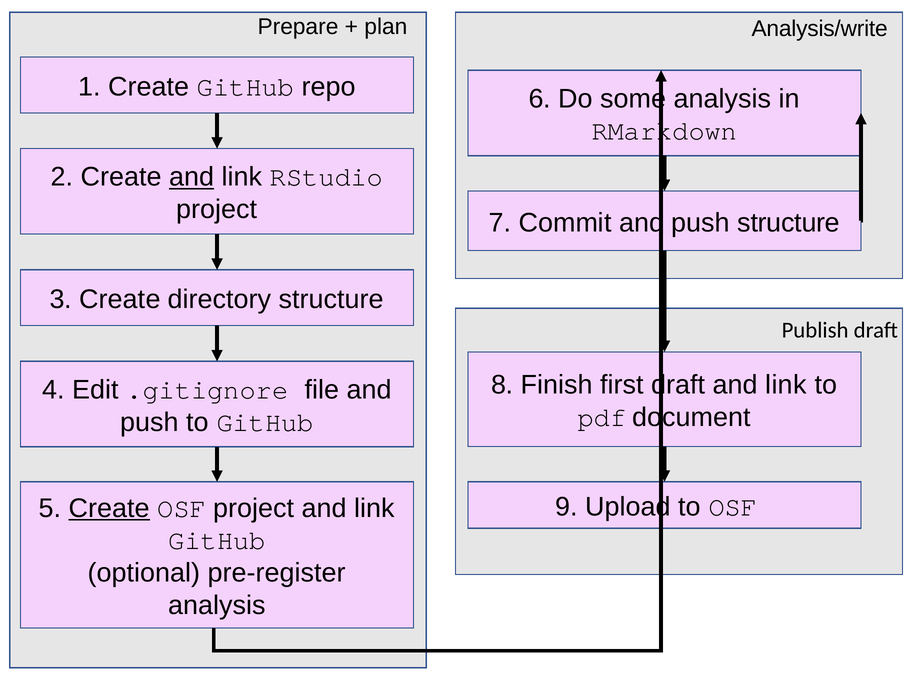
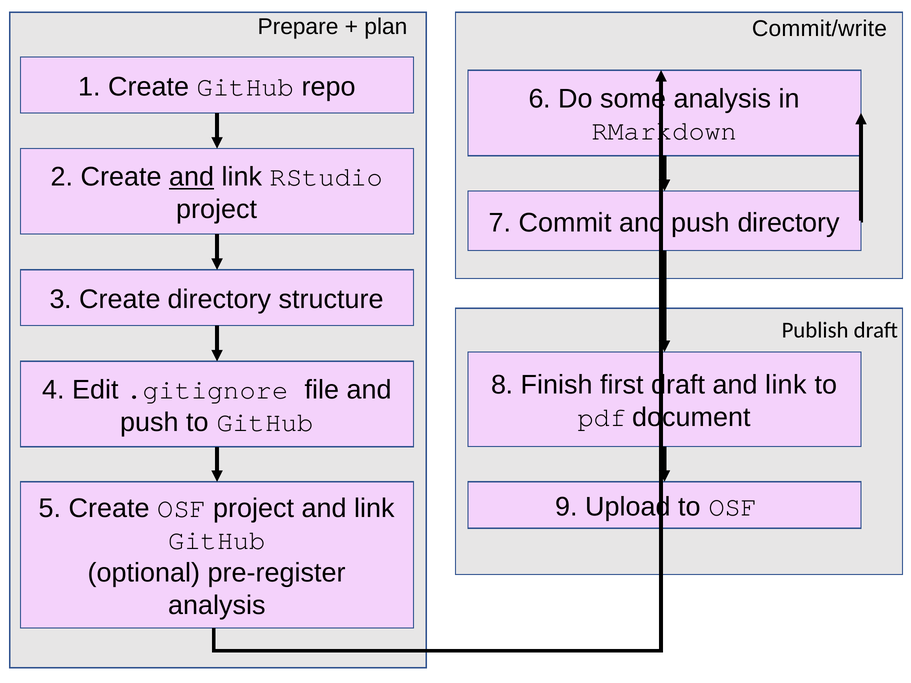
Analysis/write: Analysis/write -> Commit/write
push structure: structure -> directory
Create at (109, 508) underline: present -> none
